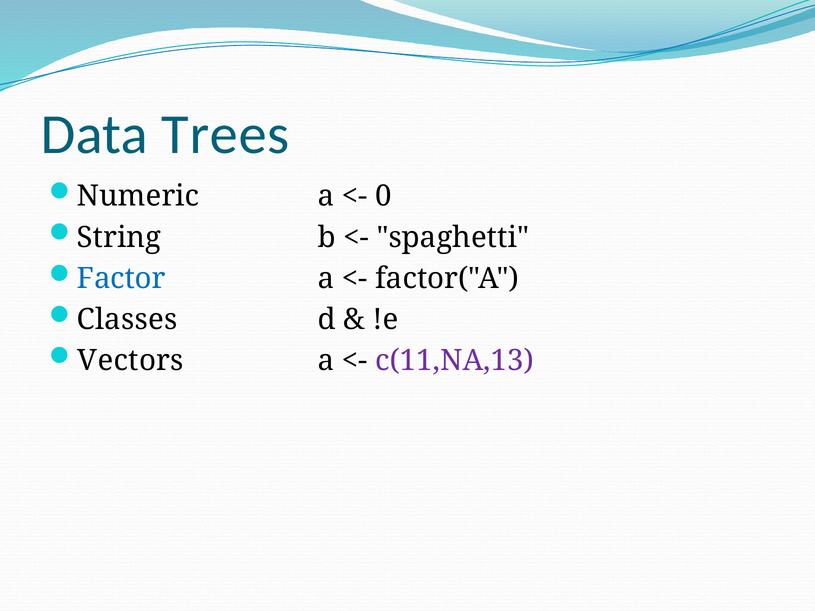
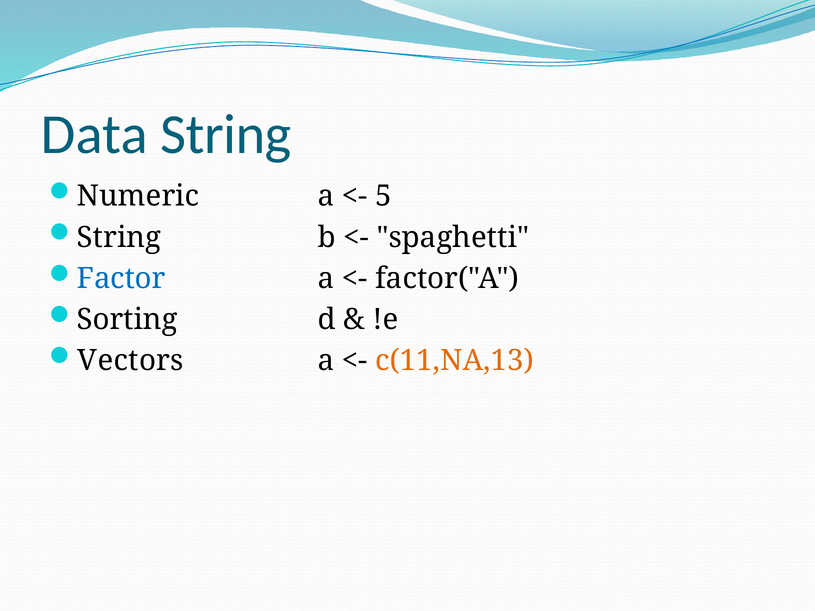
Data Trees: Trees -> String
0: 0 -> 5
Classes: Classes -> Sorting
c(11,NA,13 colour: purple -> orange
